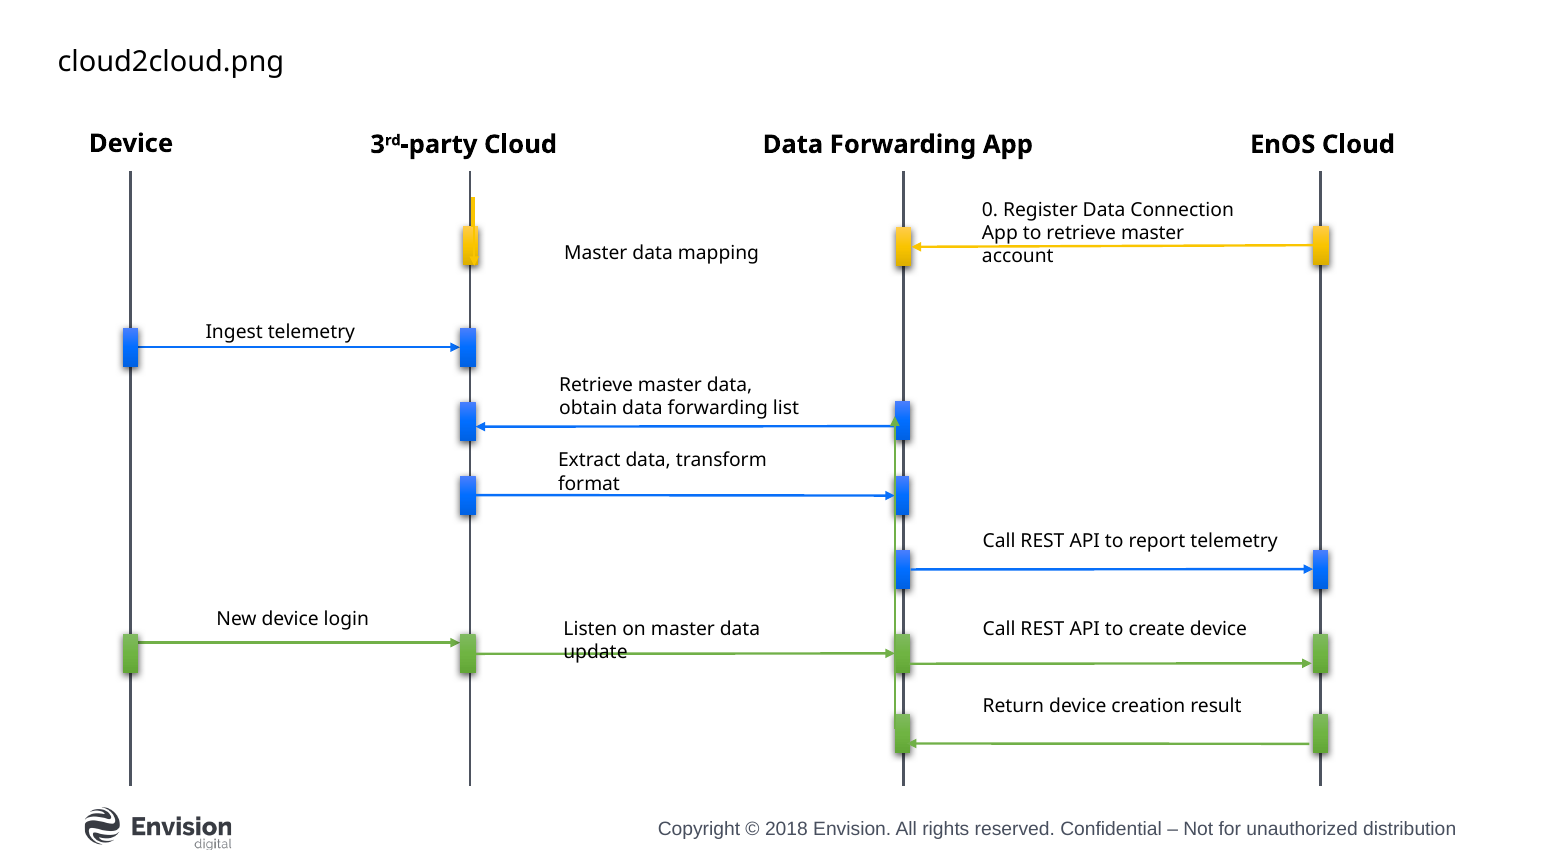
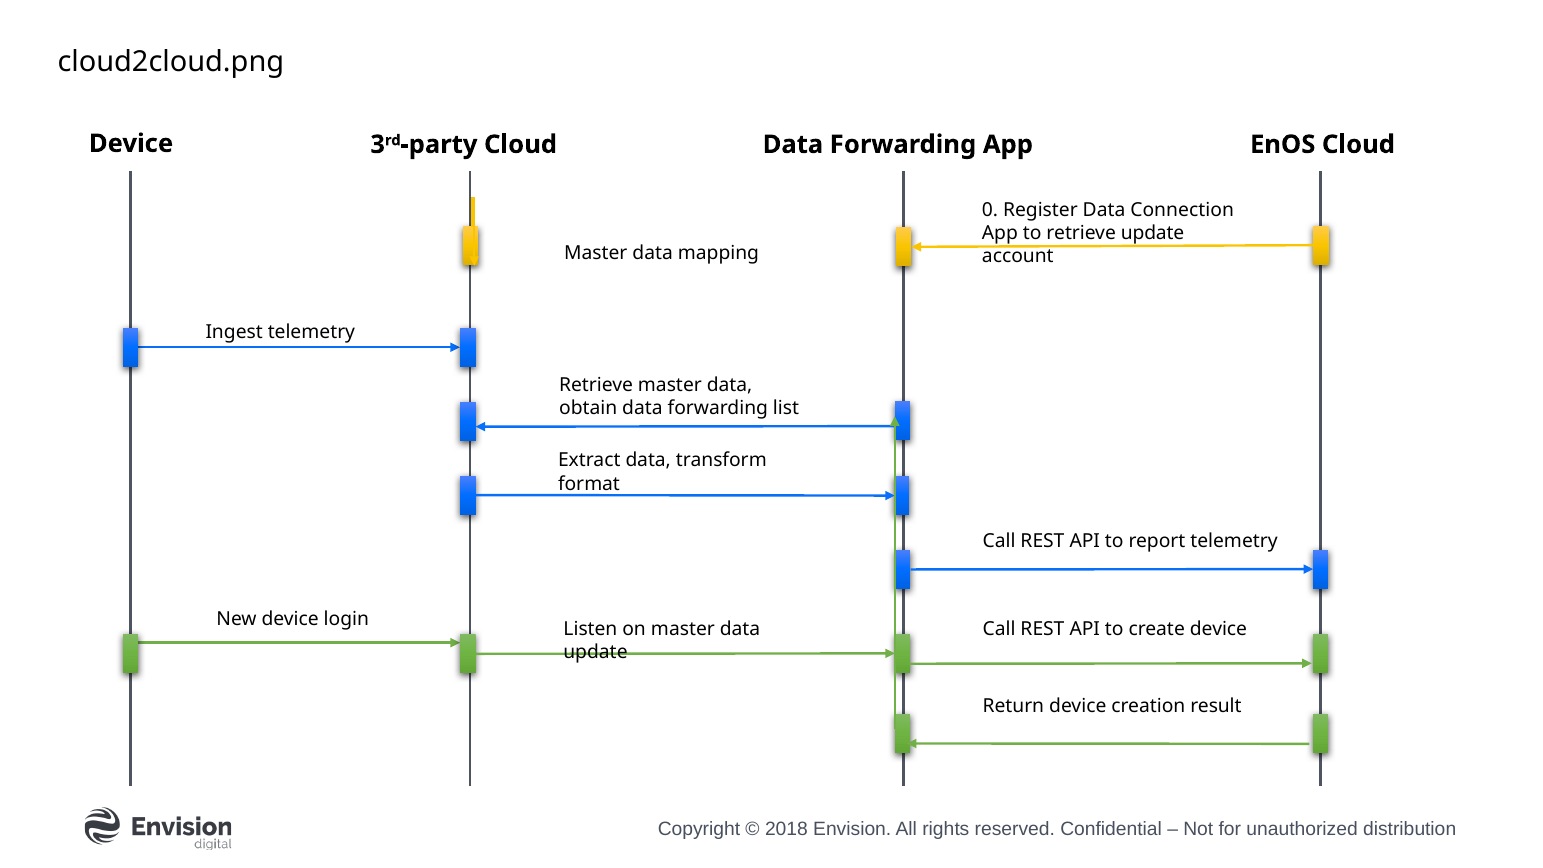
to retrieve master: master -> update
